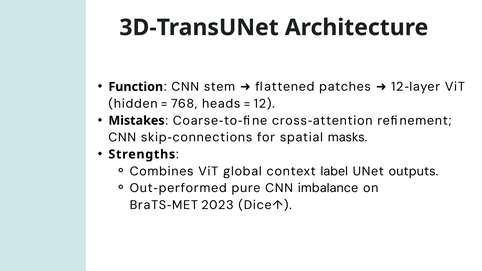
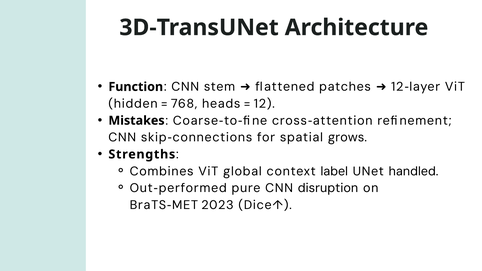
masks: masks -> grows
outputs: outputs -> handled
imbalance: imbalance -> disruption
